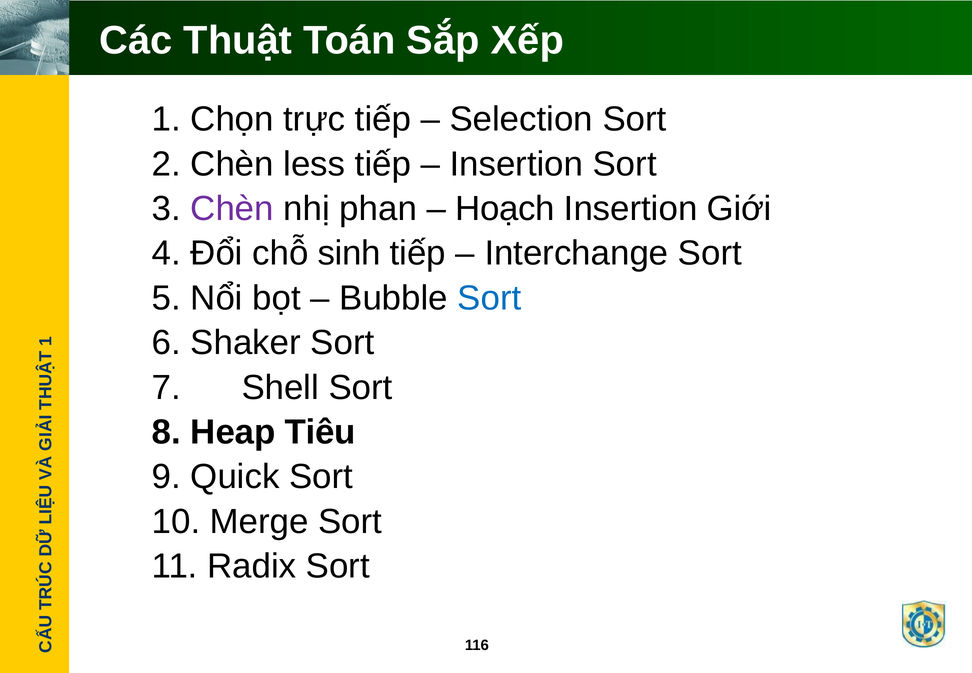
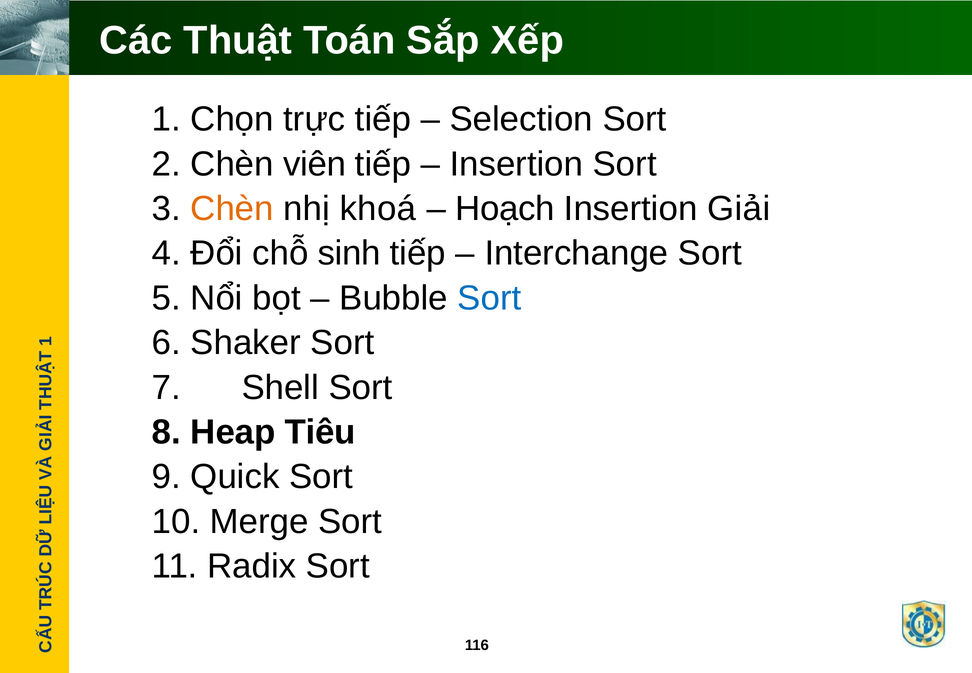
less: less -> viên
Chèn at (232, 209) colour: purple -> orange
phan: phan -> khoá
Giới: Giới -> Giải
